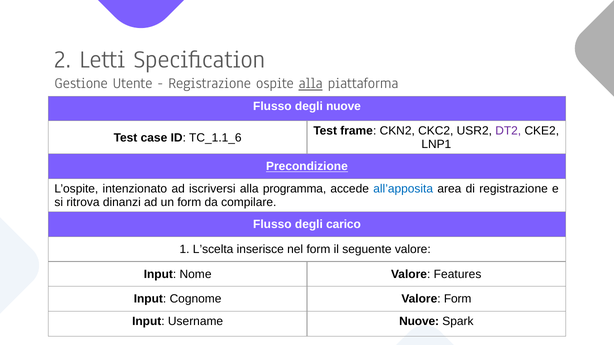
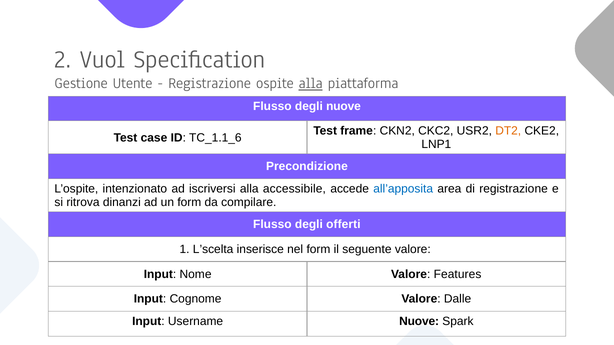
Letti: Letti -> Vuol
DT2 colour: purple -> orange
Precondizione underline: present -> none
programma: programma -> accessibile
carico: carico -> offerti
Valore Form: Form -> Dalle
